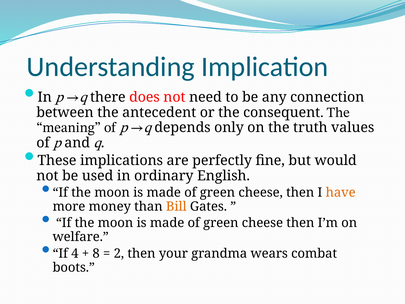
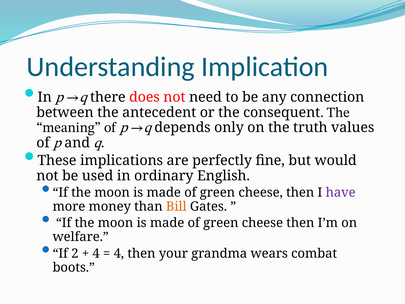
have colour: orange -> purple
4: 4 -> 2
8 at (96, 253): 8 -> 4
2 at (119, 253): 2 -> 4
